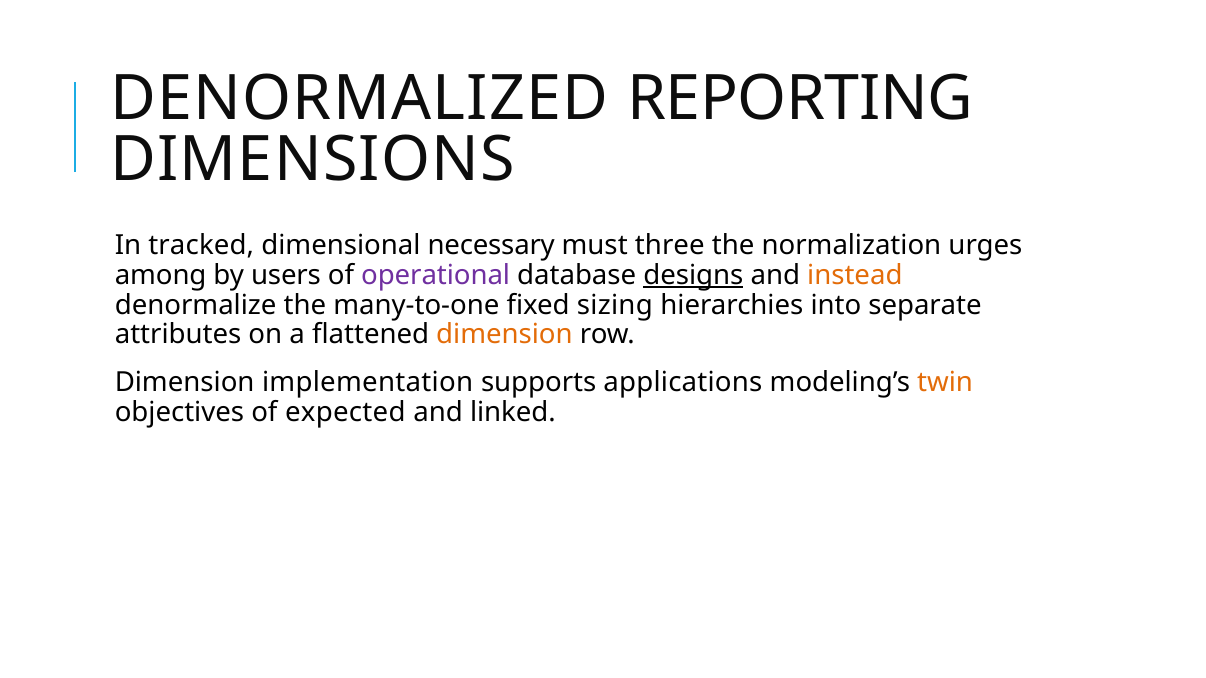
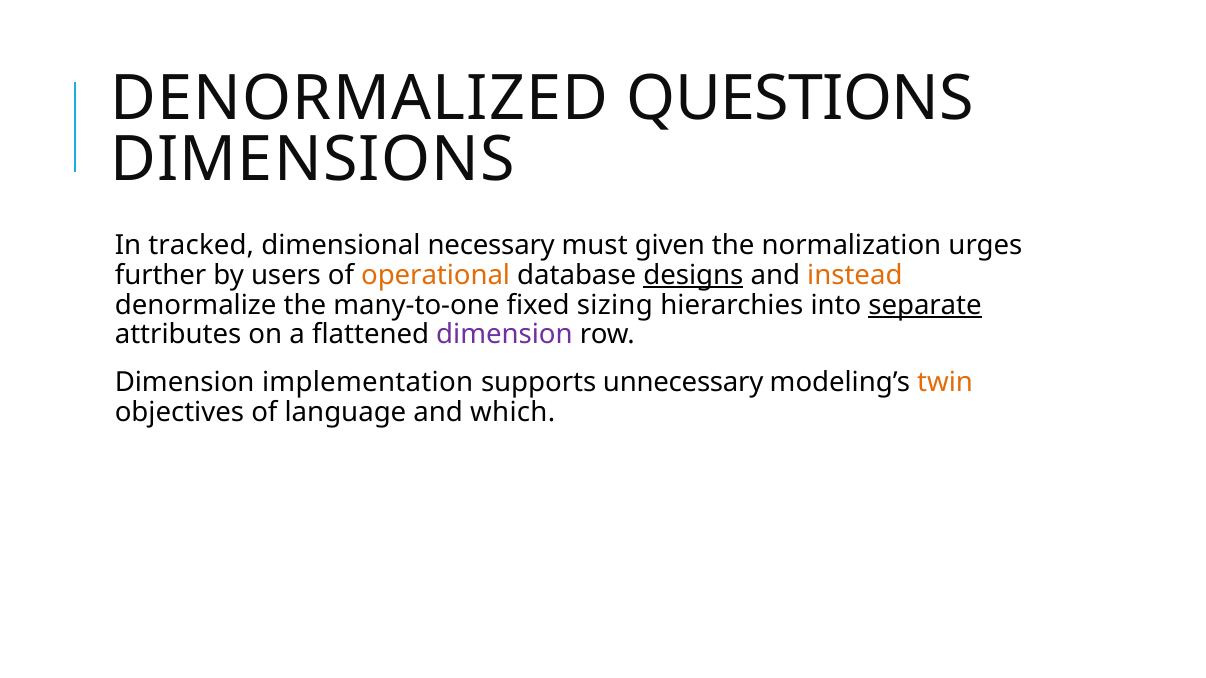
REPORTING: REPORTING -> QUESTIONS
three: three -> given
among: among -> further
operational colour: purple -> orange
separate underline: none -> present
dimension at (504, 335) colour: orange -> purple
applications: applications -> unnecessary
expected: expected -> language
linked: linked -> which
